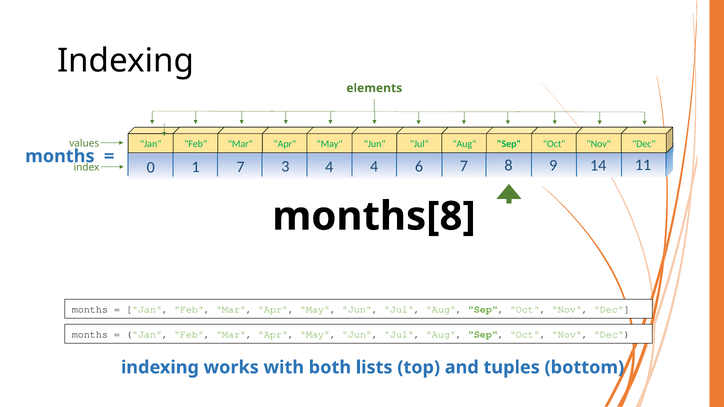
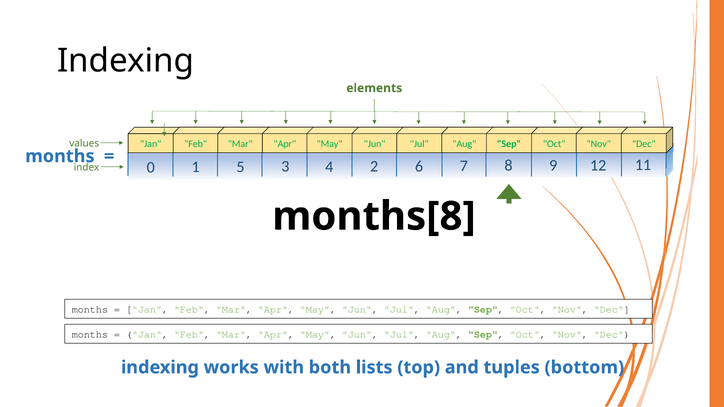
1 7: 7 -> 5
4 4: 4 -> 2
14: 14 -> 12
